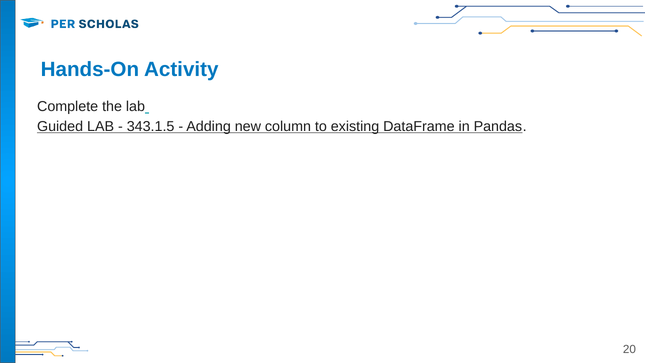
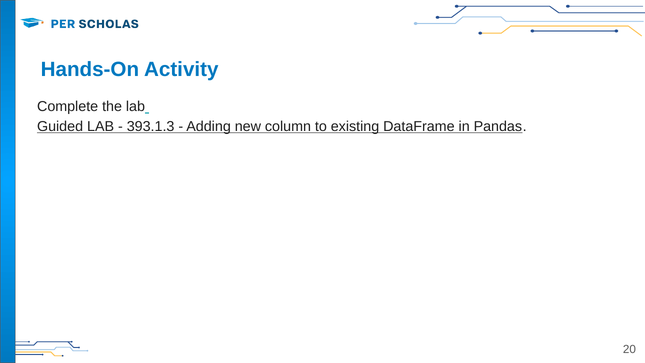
343.1.5: 343.1.5 -> 393.1.3
